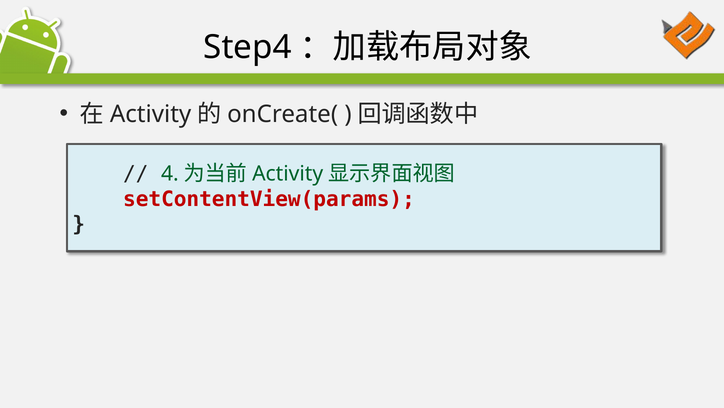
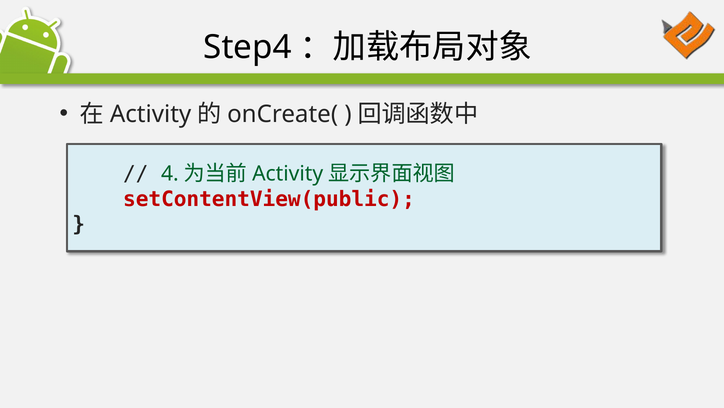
setContentView(params: setContentView(params -> setContentView(public
